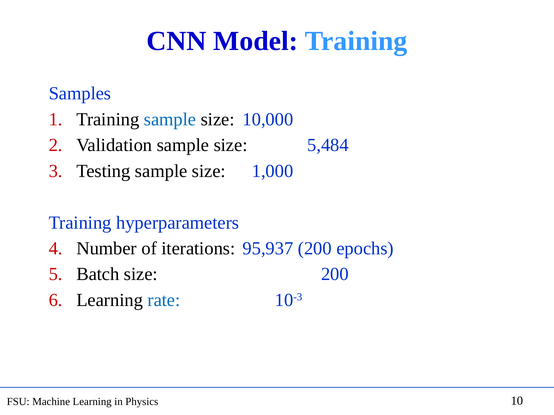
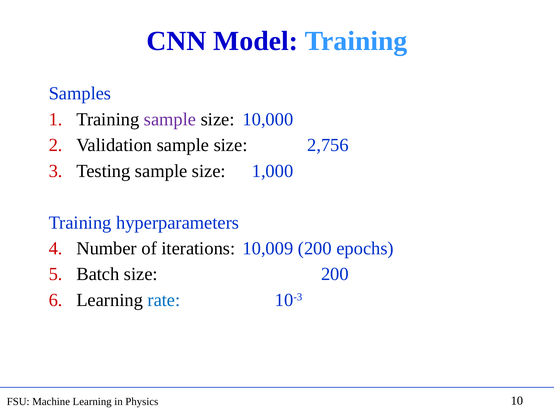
sample at (170, 119) colour: blue -> purple
5,484: 5,484 -> 2,756
95,937: 95,937 -> 10,009
